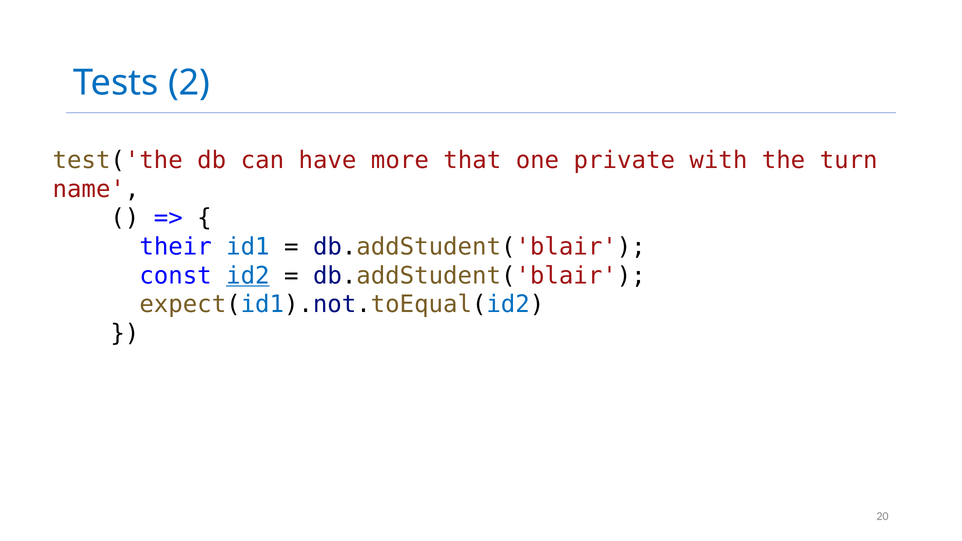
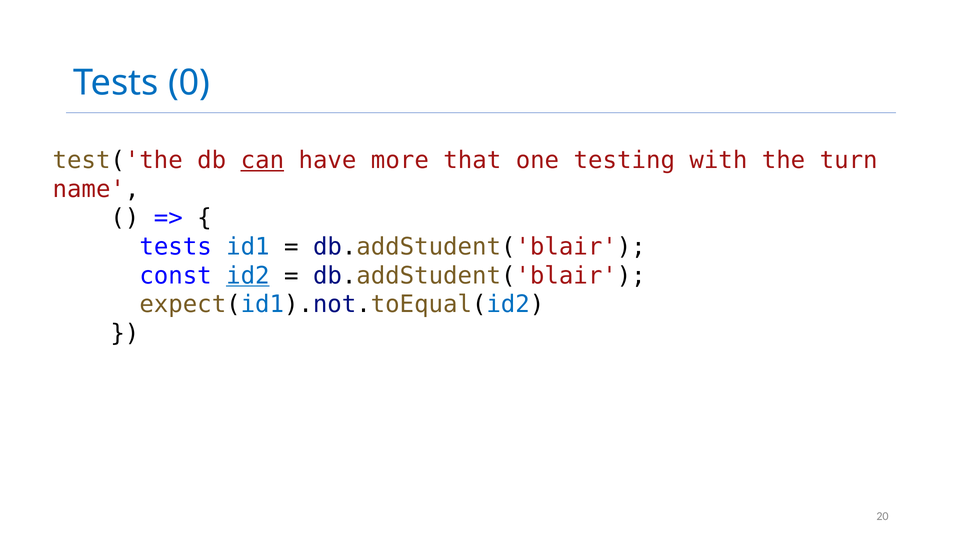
2: 2 -> 0
can underline: none -> present
private: private -> testing
their at (176, 247): their -> tests
